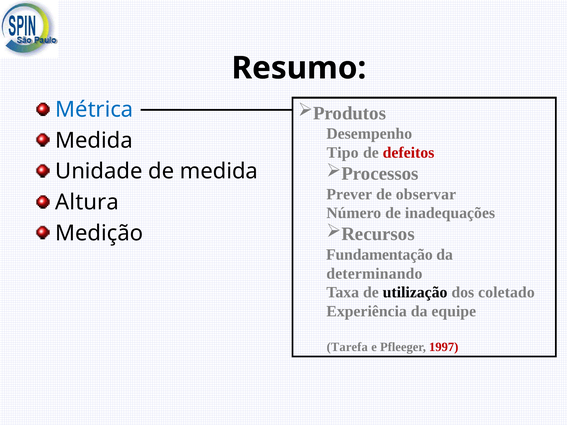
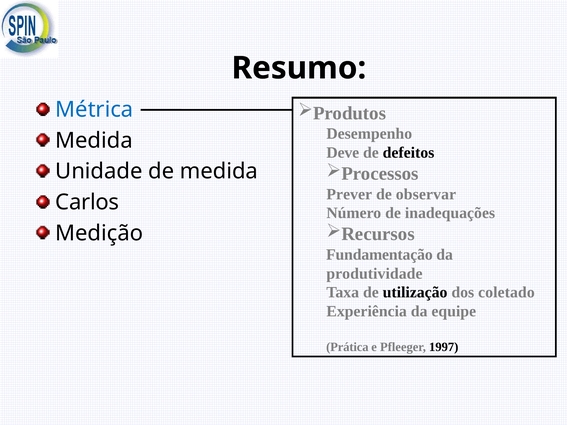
Tipo: Tipo -> Deve
defeitos colour: red -> black
Altura: Altura -> Carlos
determinando: determinando -> produtividade
Tarefa: Tarefa -> Prática
1997 colour: red -> black
